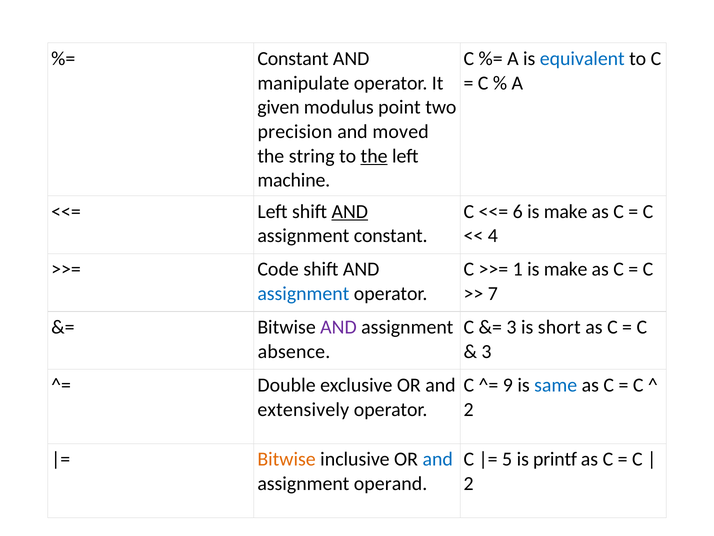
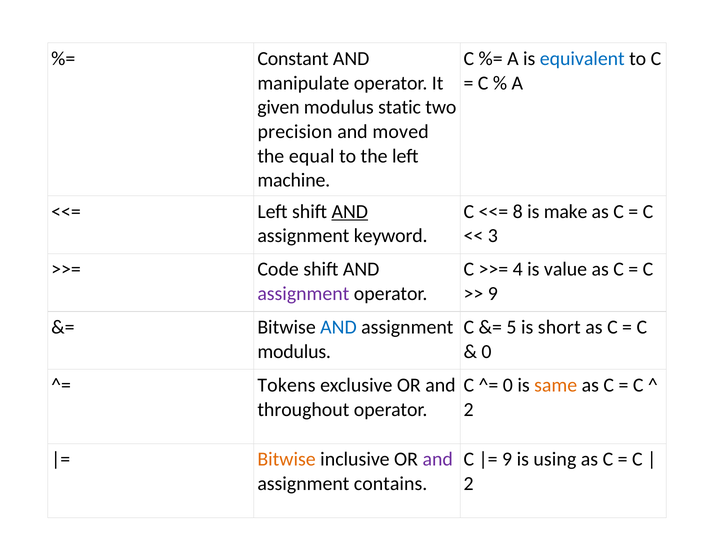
point: point -> static
string: string -> equal
the at (374, 156) underline: present -> none
6: 6 -> 8
assignment constant: constant -> keyword
4: 4 -> 3
1: 1 -> 4
make at (566, 269): make -> value
assignment at (303, 293) colour: blue -> purple
7 at (493, 293): 7 -> 9
AND at (338, 327) colour: purple -> blue
3 at (511, 327): 3 -> 5
absence at (294, 351): absence -> modulus
3 at (486, 351): 3 -> 0
Double: Double -> Tokens
9 at (508, 385): 9 -> 0
same colour: blue -> orange
extensively: extensively -> throughout
and at (438, 459) colour: blue -> purple
5 at (507, 459): 5 -> 9
printf: printf -> using
operand: operand -> contains
